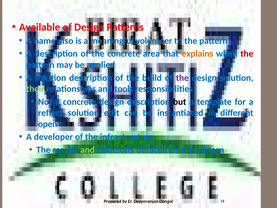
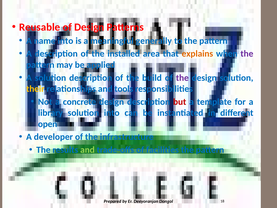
Available: Available -> Reusable
name also: also -> into
volunteer: volunteer -> generally
the concrete: concrete -> installed
the at (247, 54) colour: red -> purple
their colour: light green -> yellow
but colour: black -> red
reflect: reflect -> library
solution edit: edit -> into
